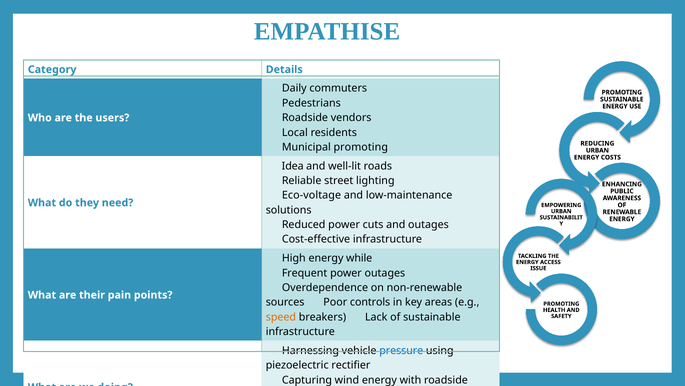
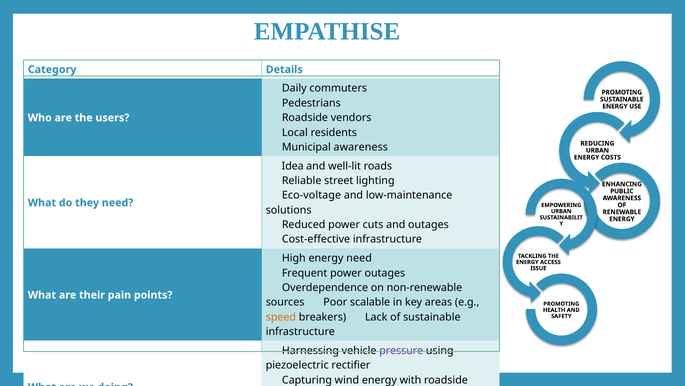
Municipal promoting: promoting -> awareness
energy while: while -> need
controls: controls -> scalable
pressure colour: blue -> purple
